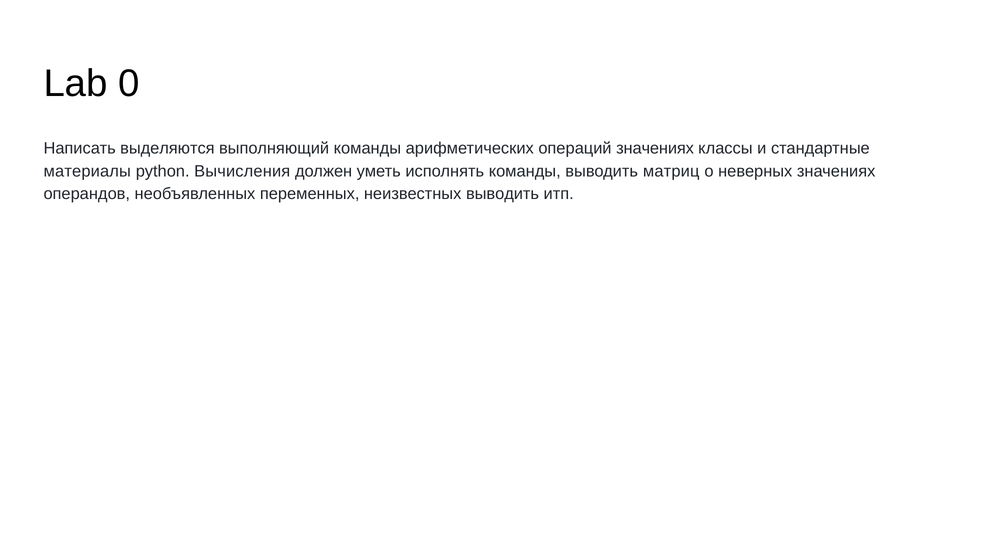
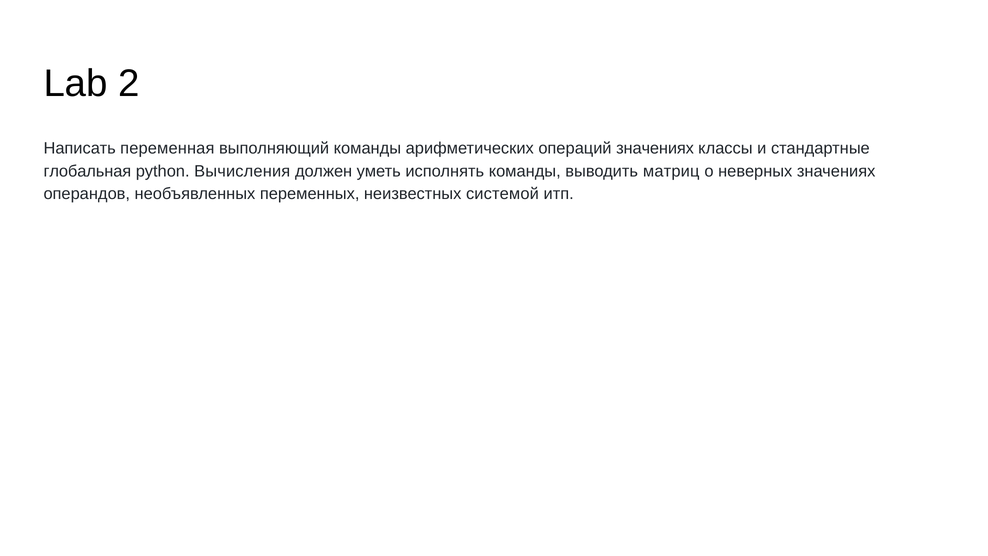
0: 0 -> 2
выделяются: выделяются -> переменная
материалы: материалы -> глобальная
неизвестных выводить: выводить -> системой
